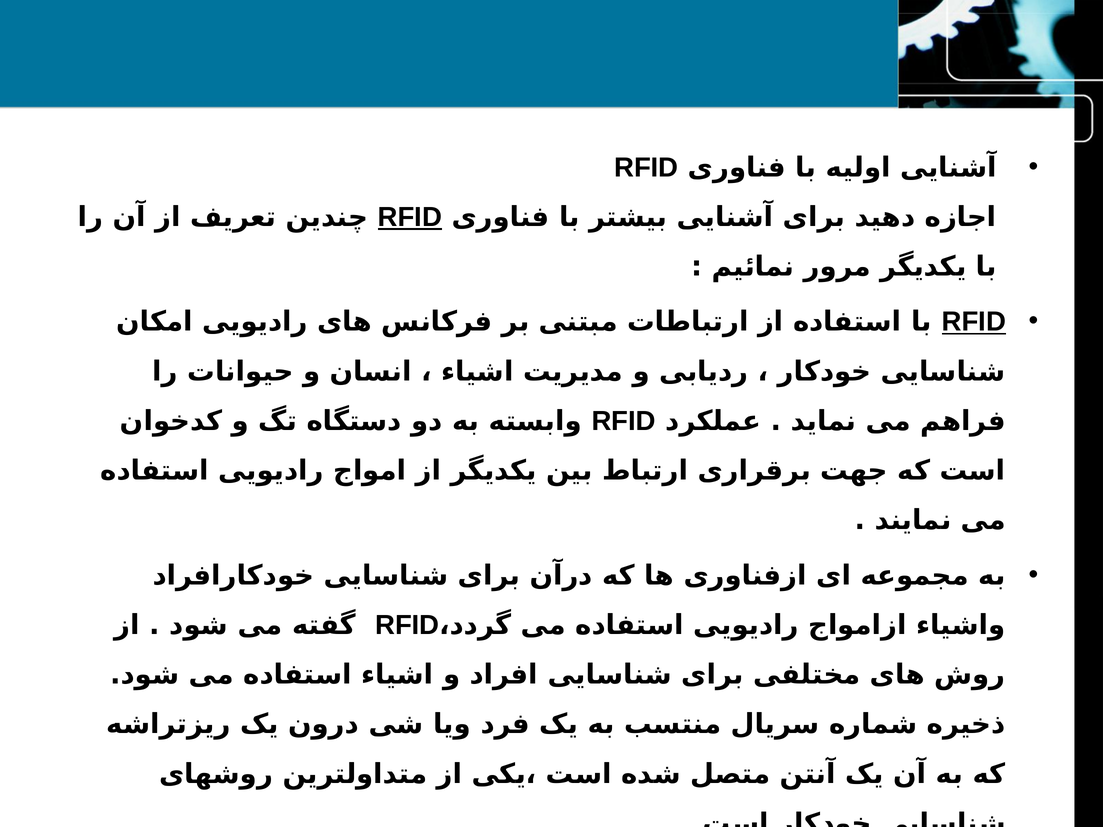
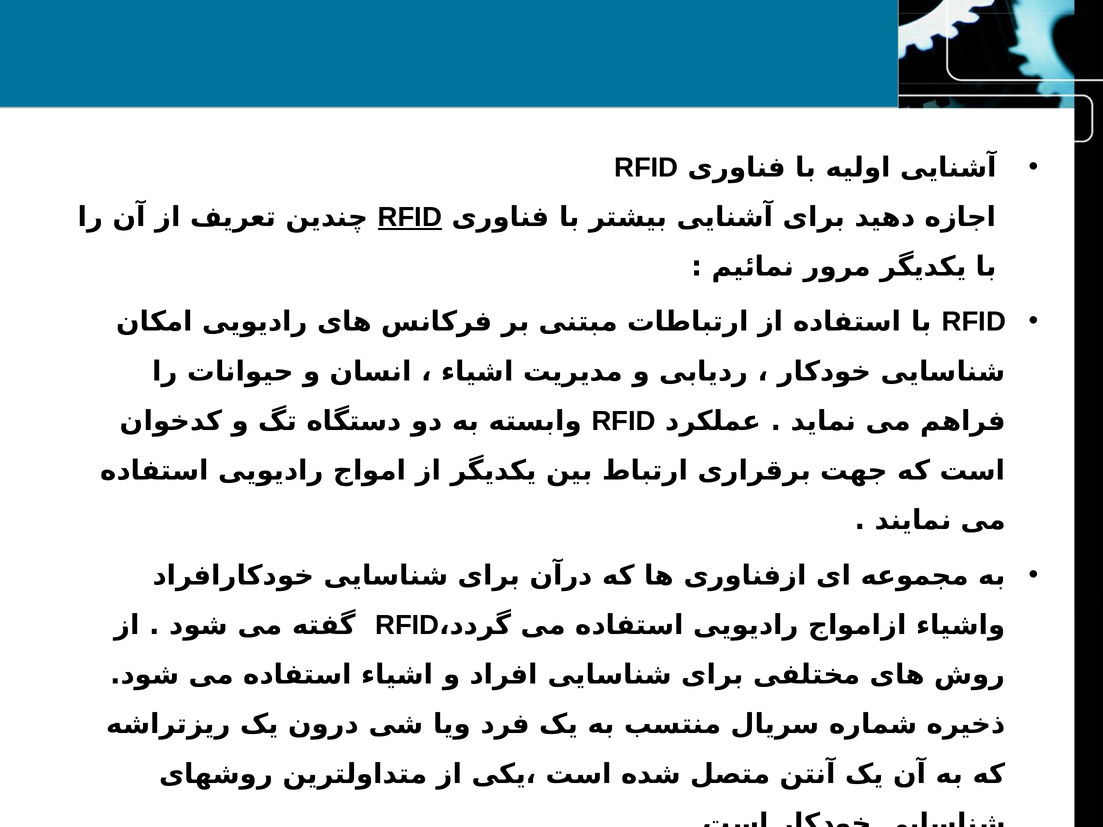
RFID at (974, 322) underline: present -> none
